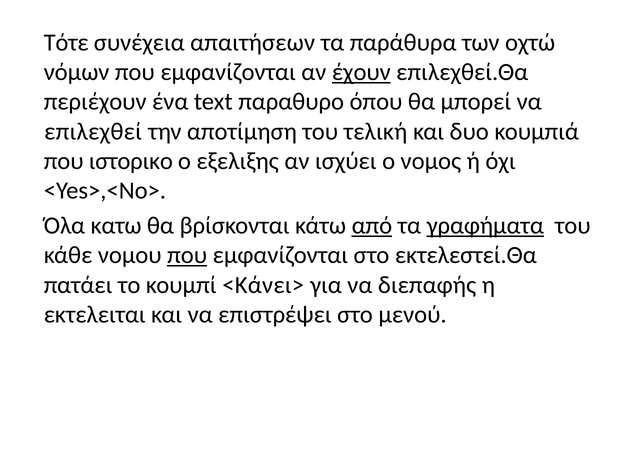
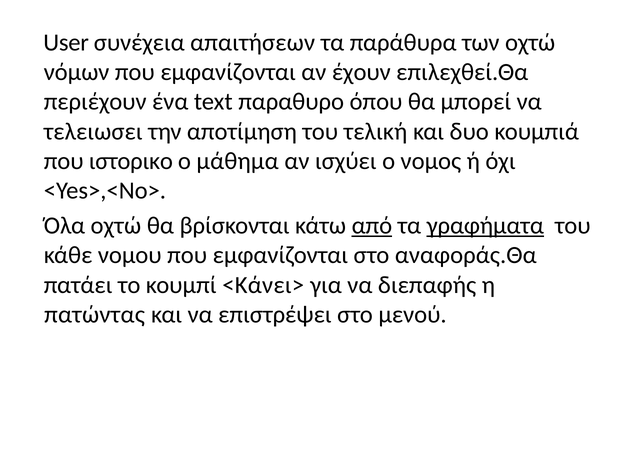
Τότε: Τότε -> User
έχουν underline: present -> none
επιλεχθεί: επιλεχθεί -> τελειωσει
εξελιξης: εξελιξης -> μάθημα
Όλα κατω: κατω -> οχτώ
που at (187, 256) underline: present -> none
εκτελεστεί.Θα: εκτελεστεί.Θα -> αναφοράς.Θα
εκτελειται: εκτελειται -> πατώντας
